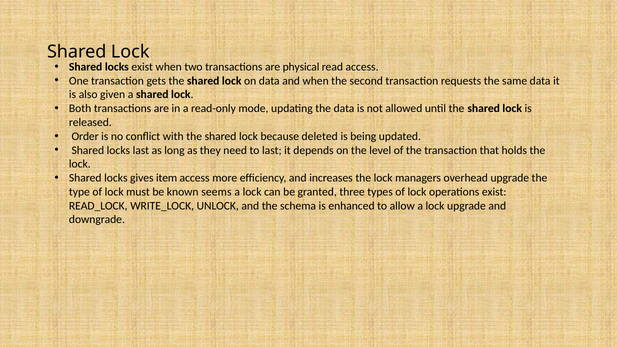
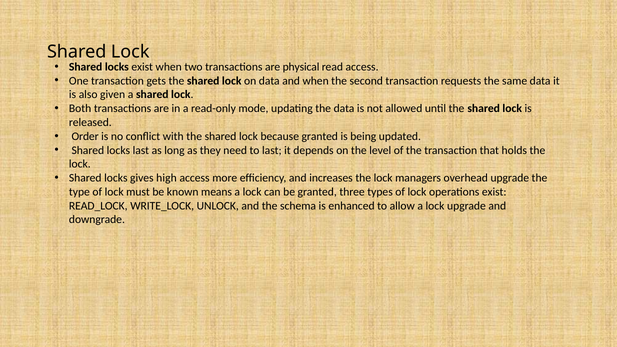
because deleted: deleted -> granted
item: item -> high
seems: seems -> means
